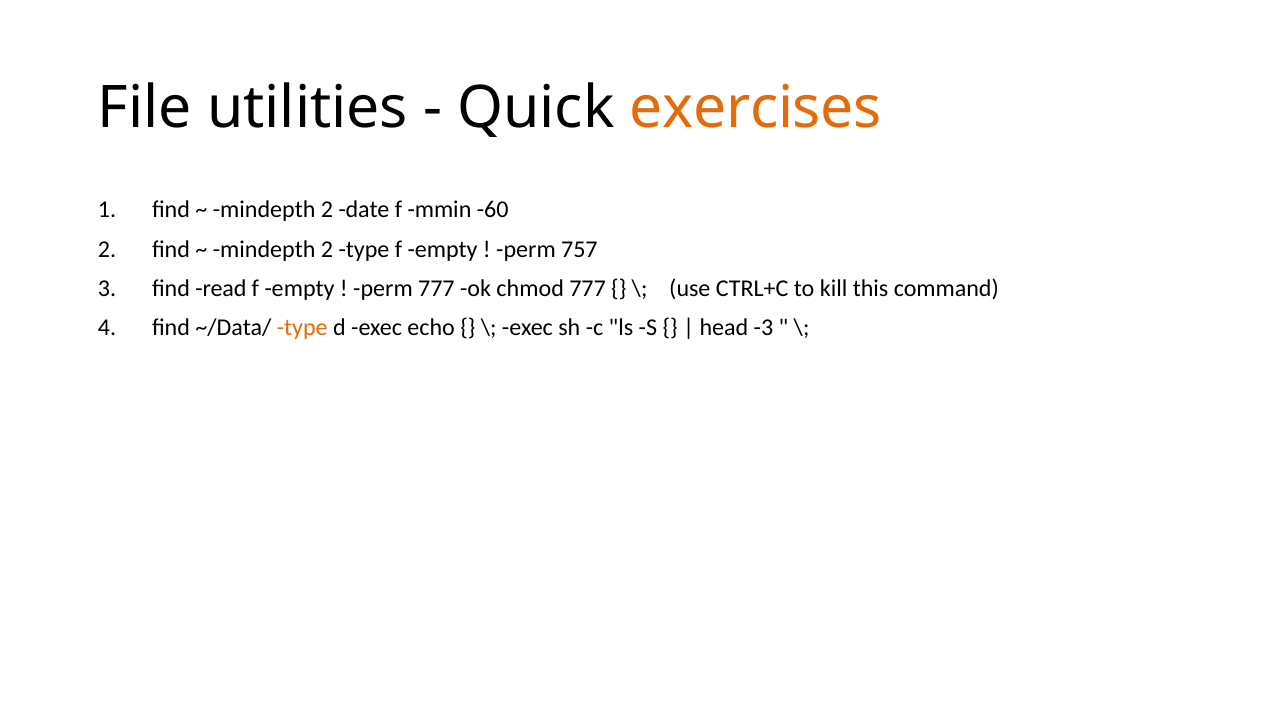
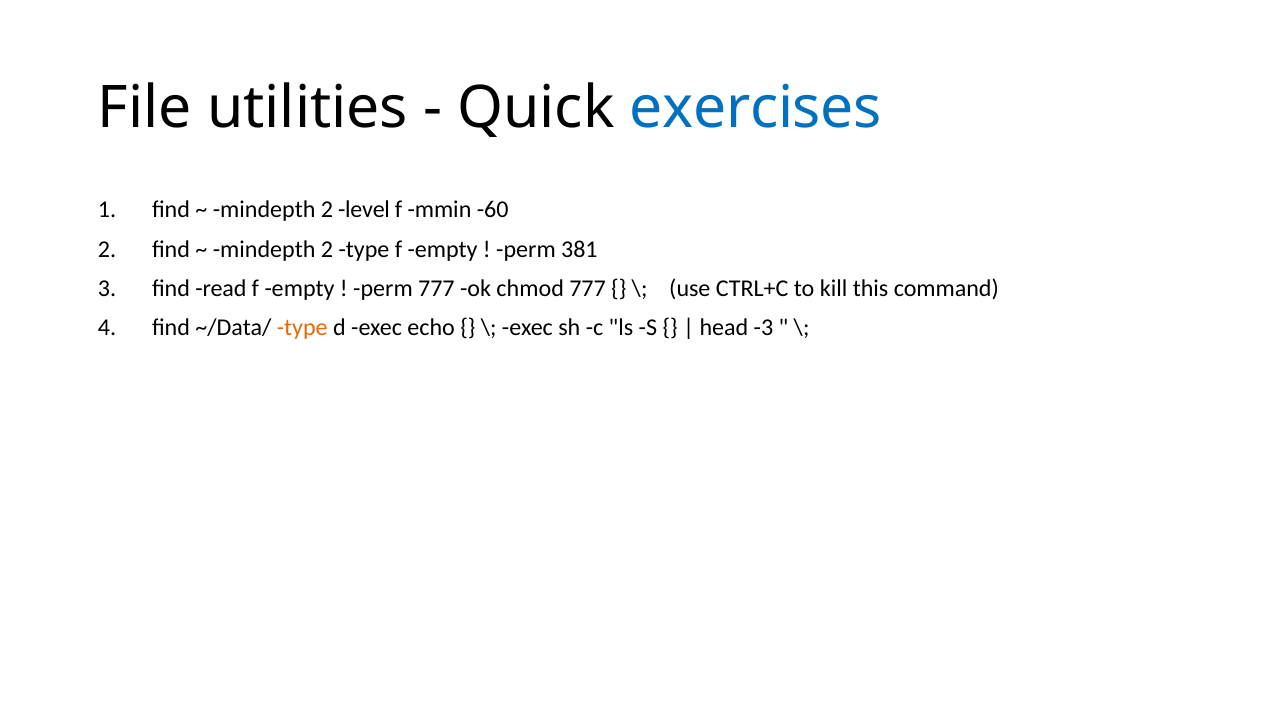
exercises colour: orange -> blue
date: date -> level
757: 757 -> 381
